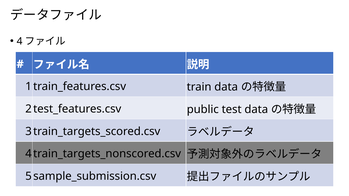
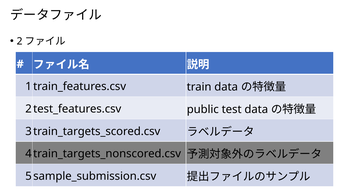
4: 4 -> 2
